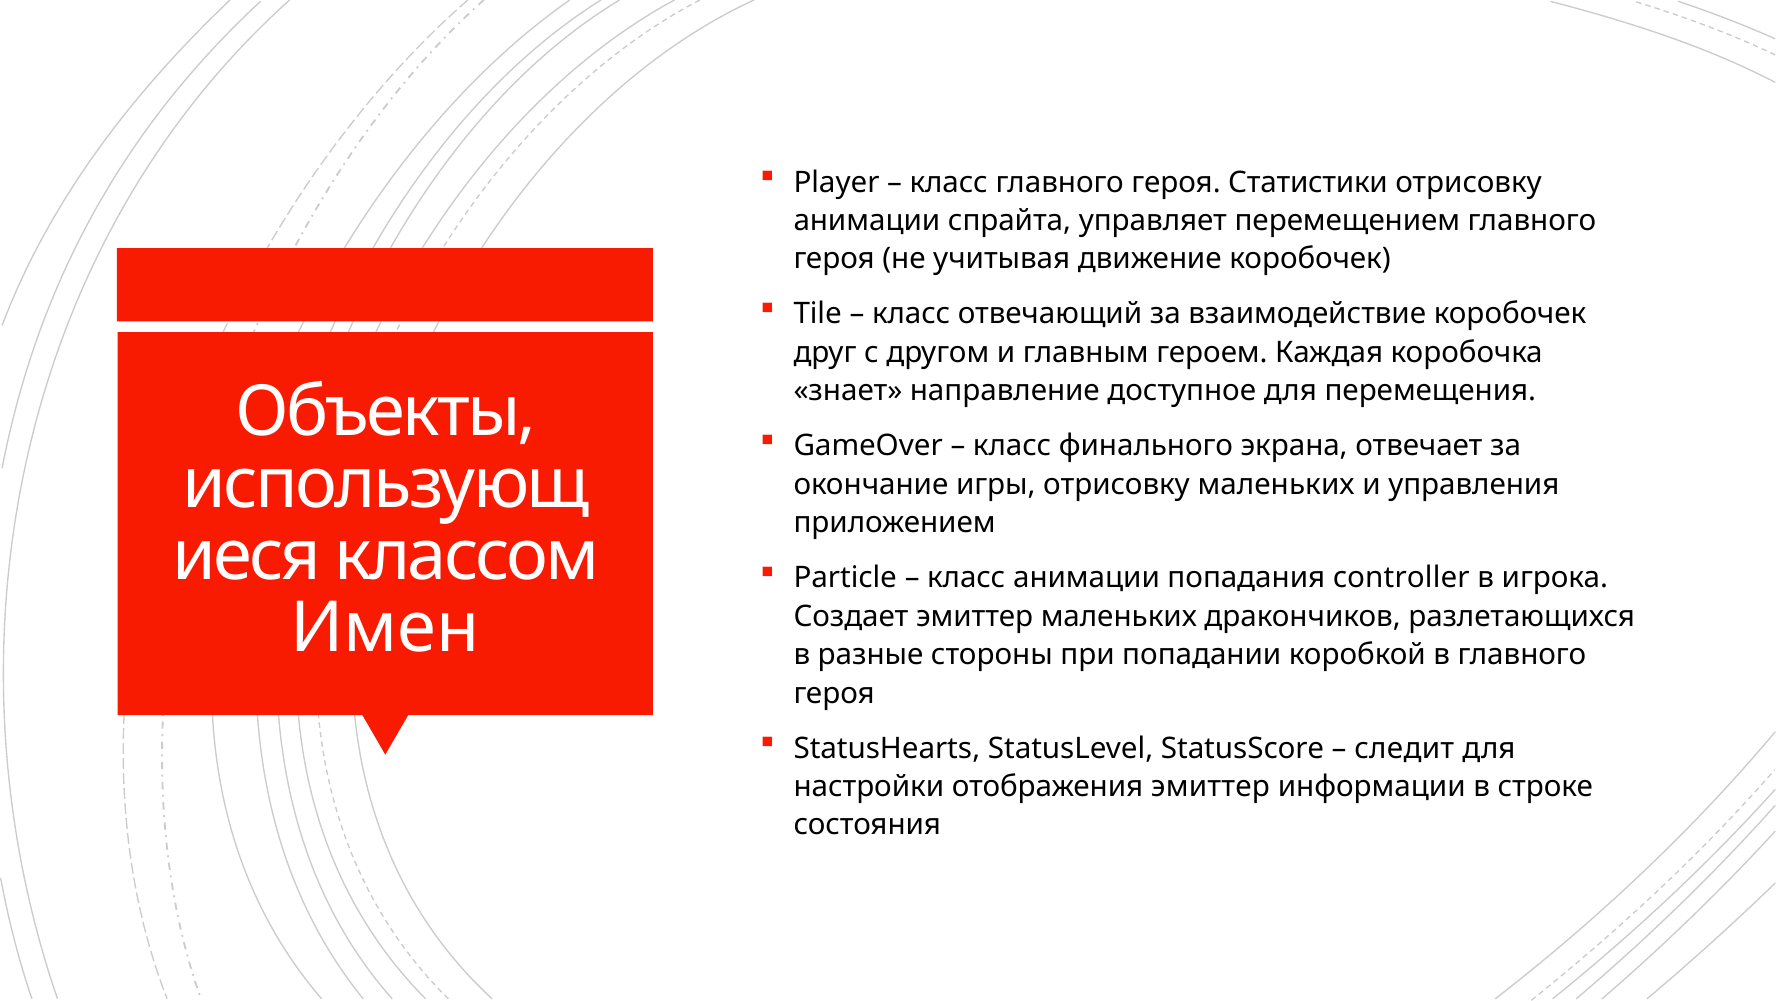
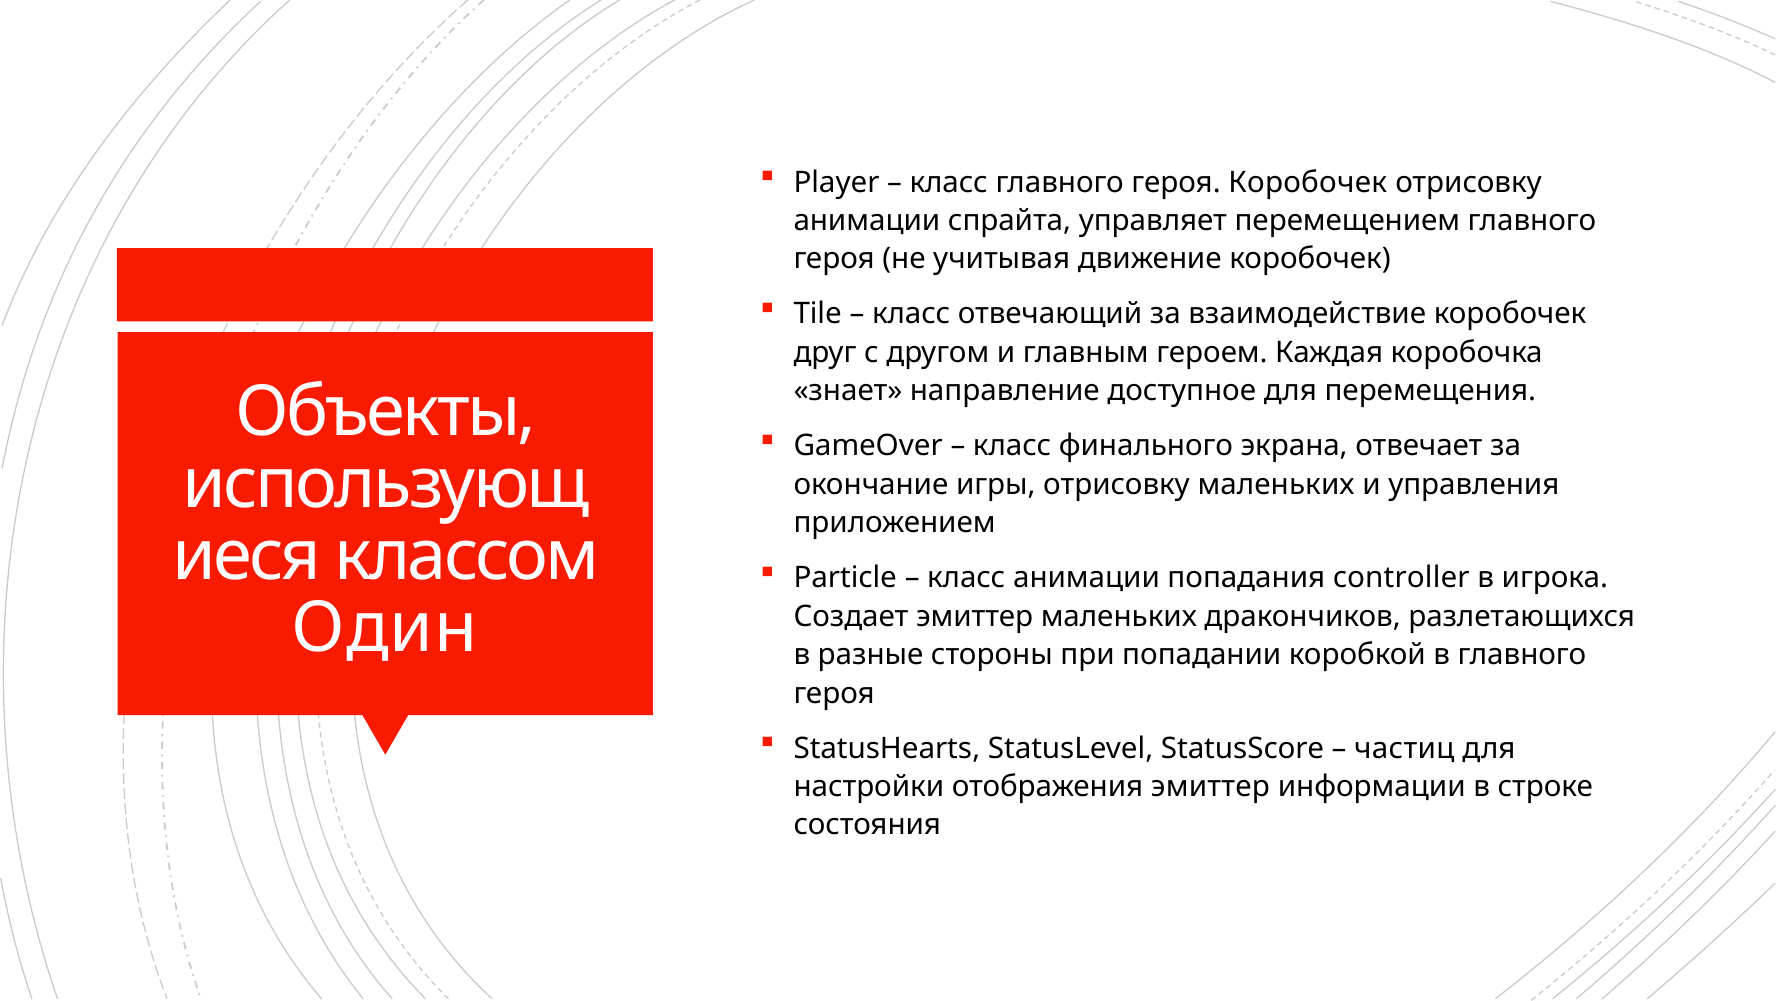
героя Статистики: Статистики -> Коробочек
Имен: Имен -> Один
следит: следит -> частиц
